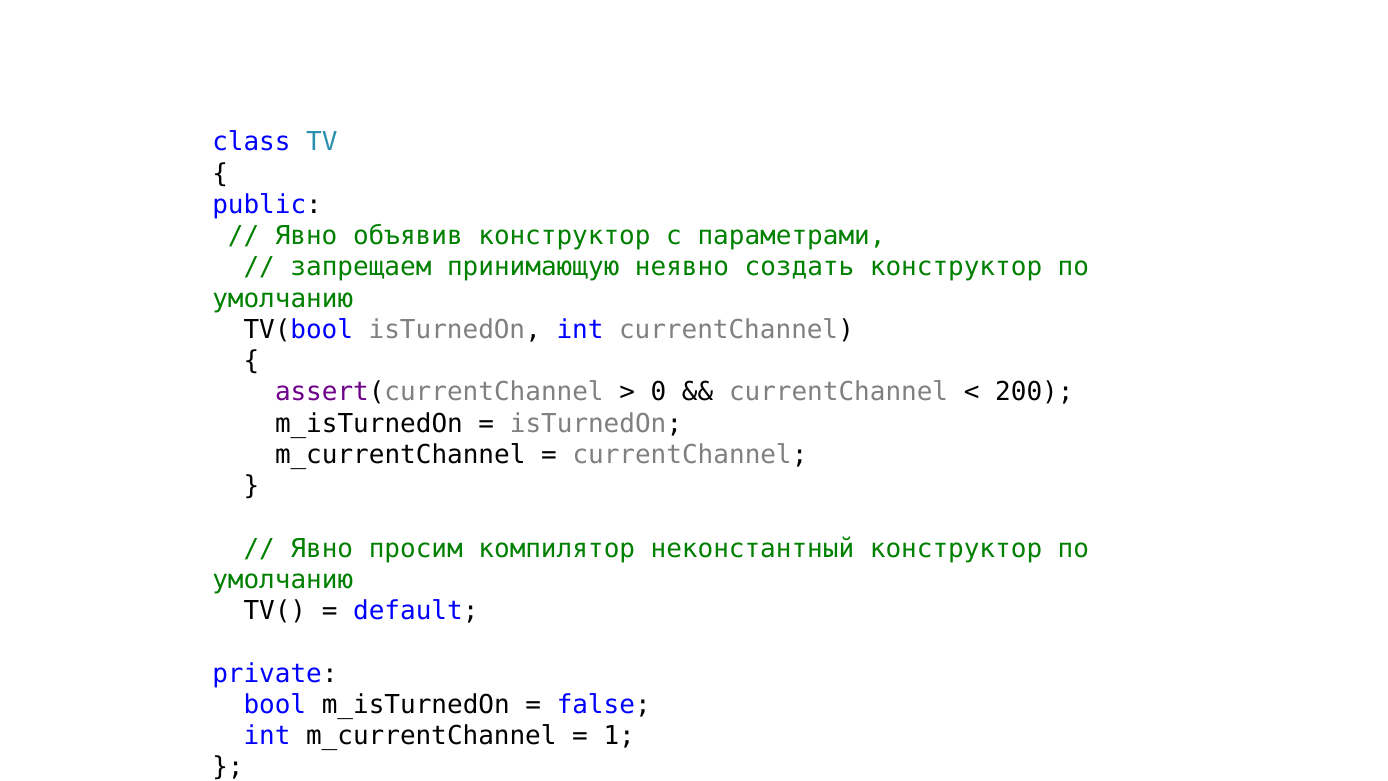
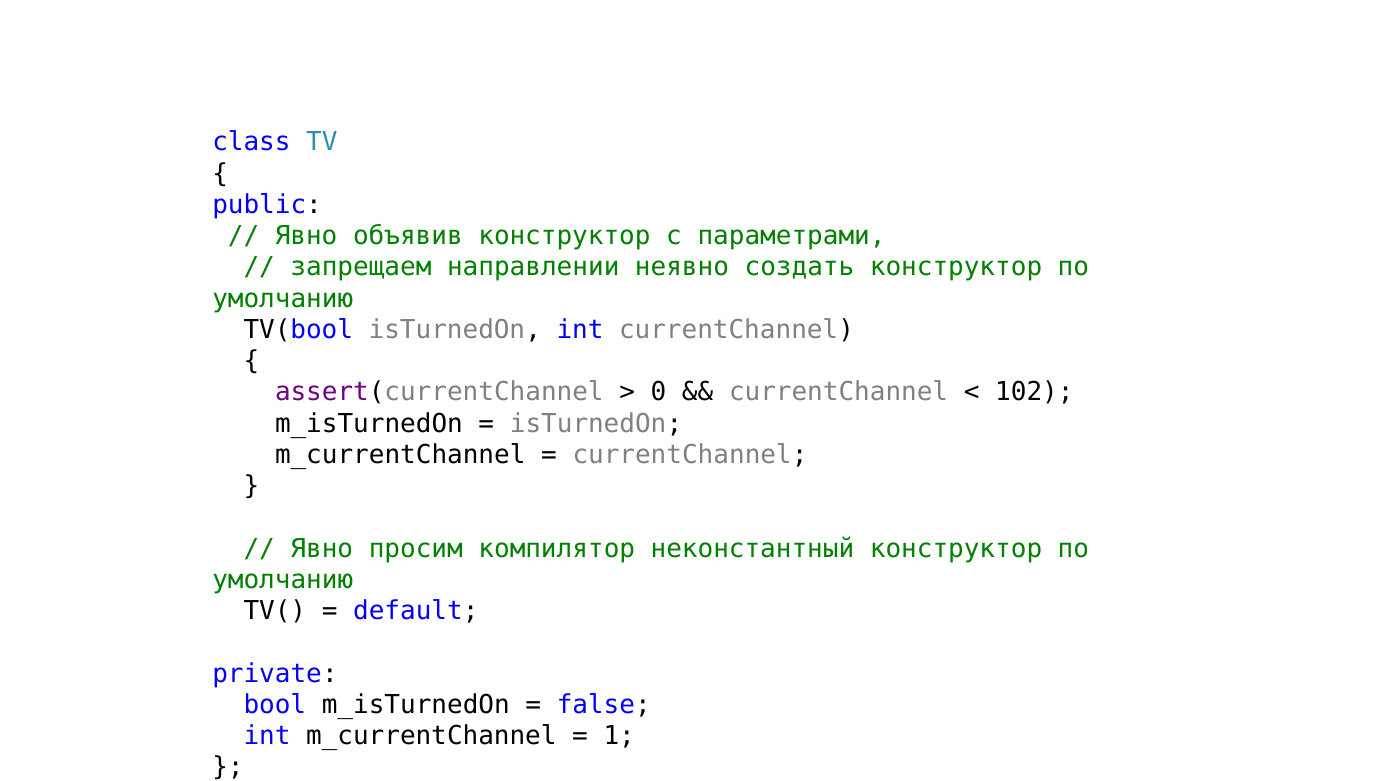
принимающую: принимающую -> направлении
200: 200 -> 102
